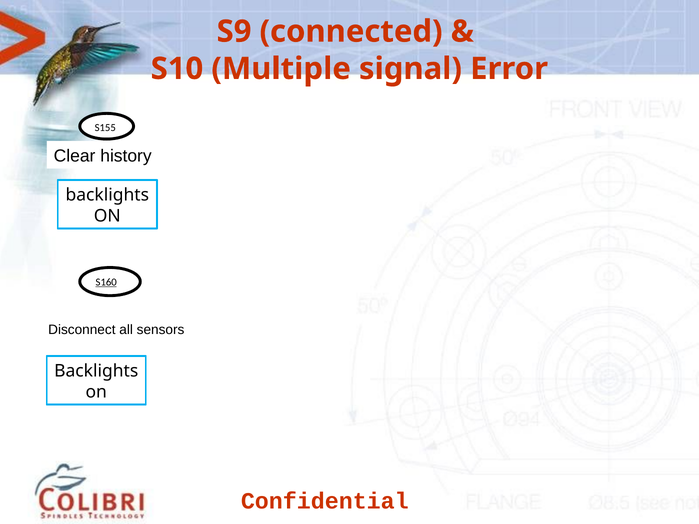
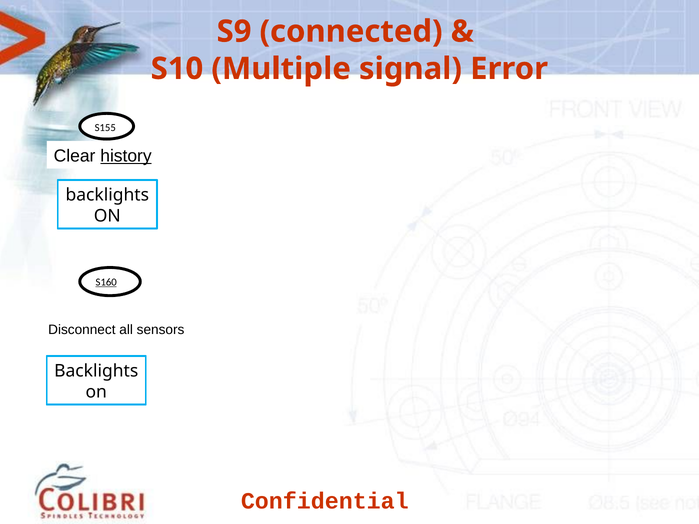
history underline: none -> present
